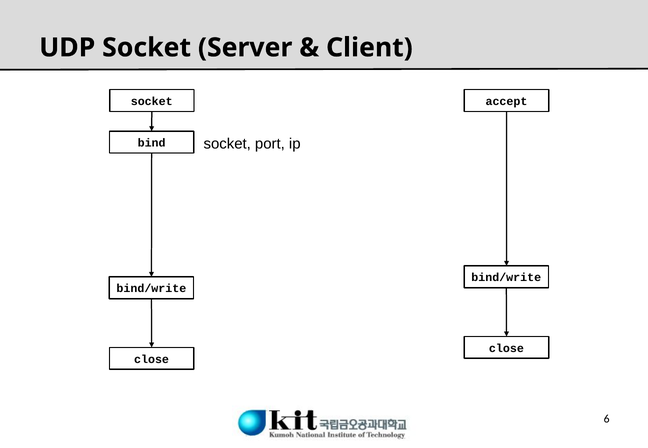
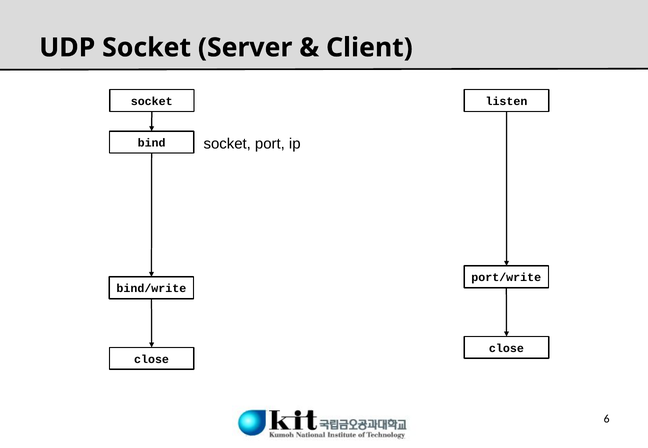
accept: accept -> listen
bind/write at (506, 278): bind/write -> port/write
